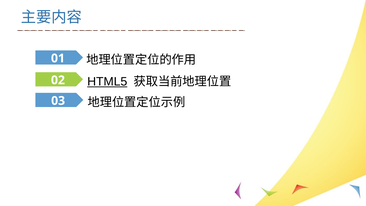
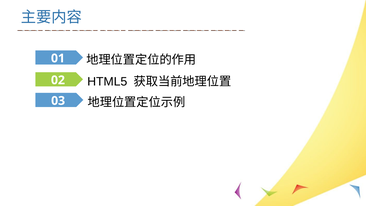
HTML5 underline: present -> none
